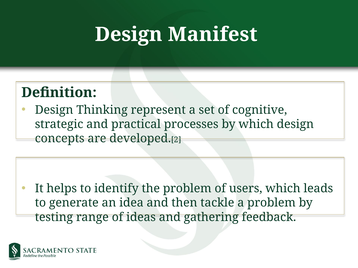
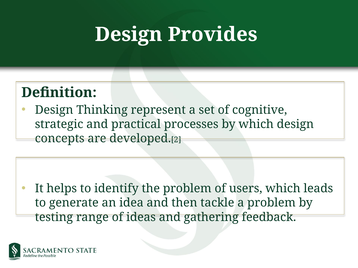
Manifest: Manifest -> Provides
